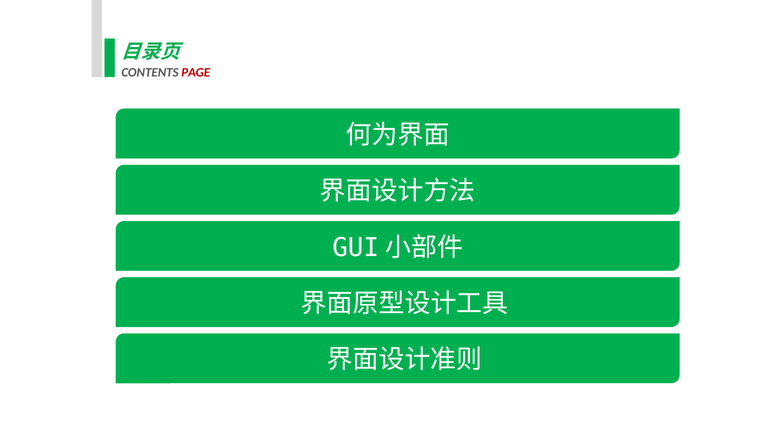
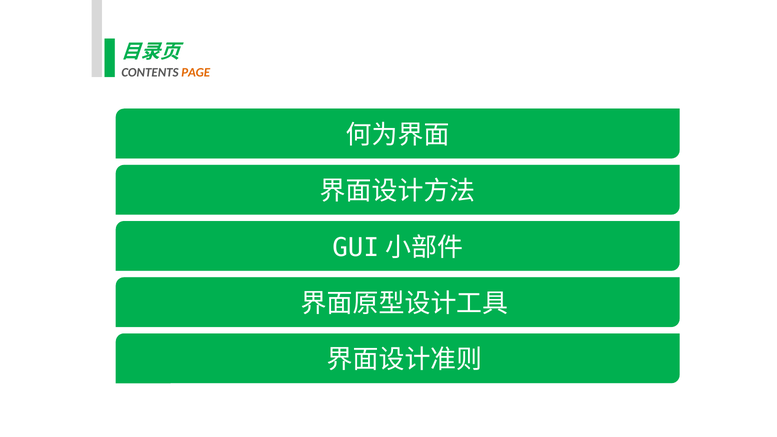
PAGE colour: red -> orange
